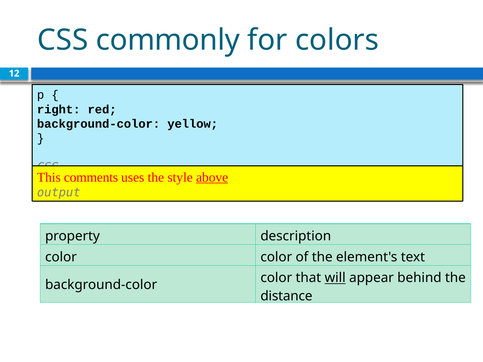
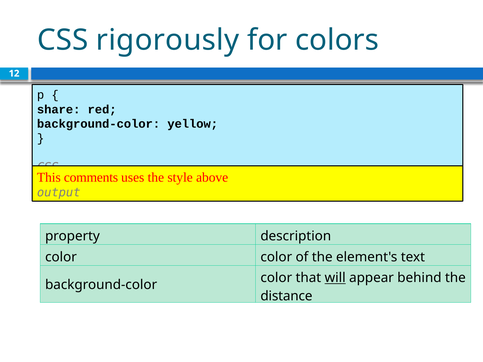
commonly: commonly -> rigorously
right: right -> share
above underline: present -> none
